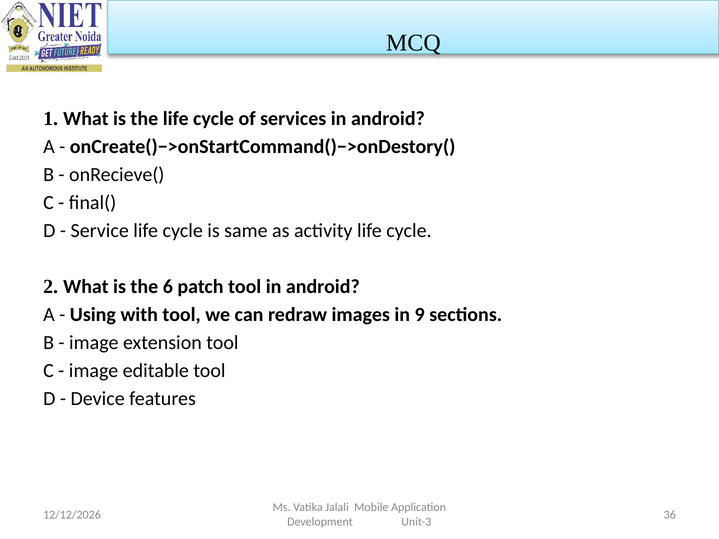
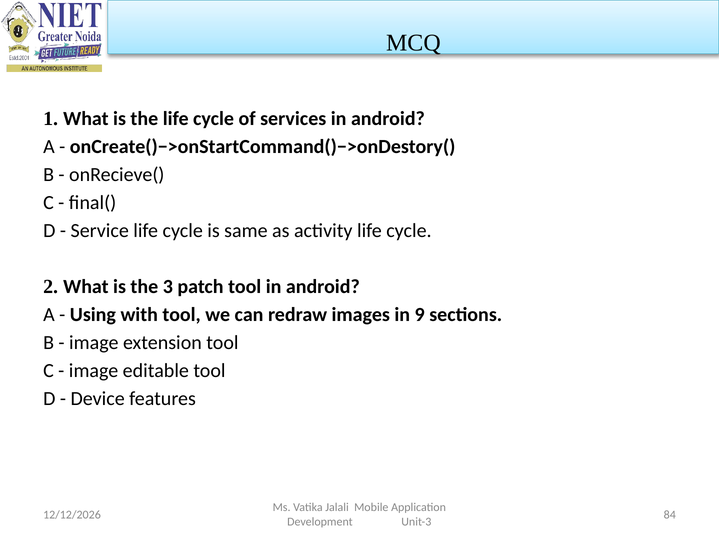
6: 6 -> 3
36: 36 -> 84
